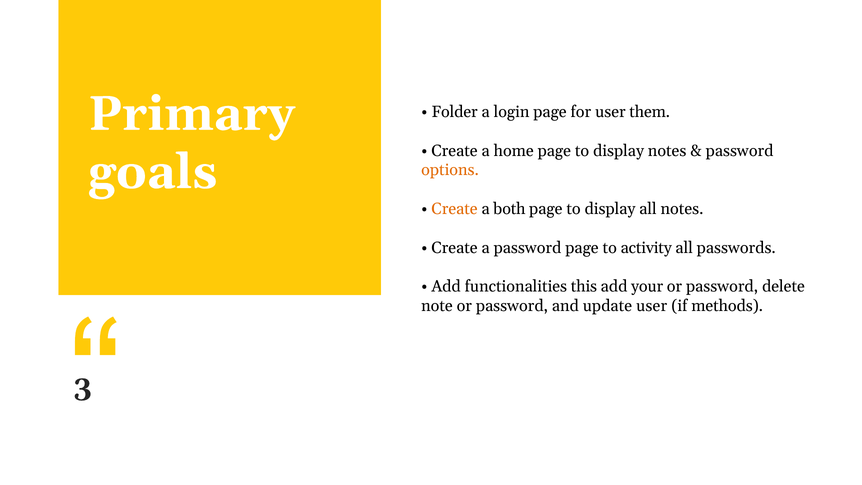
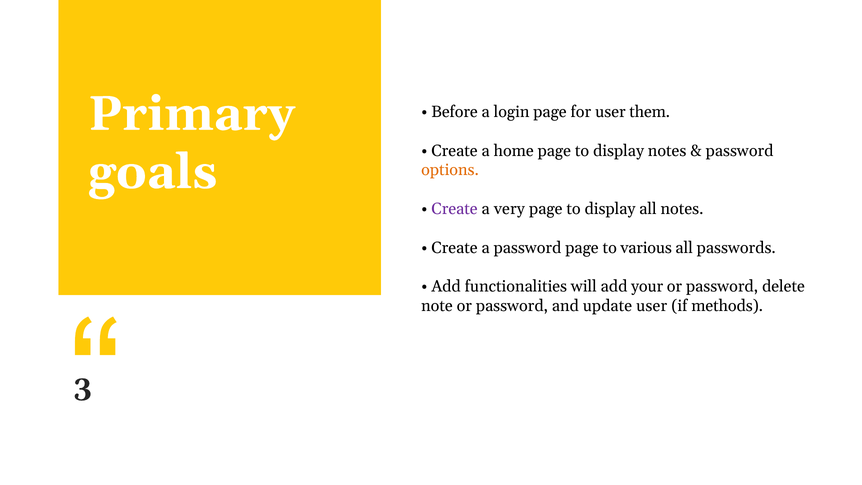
Folder: Folder -> Before
Create at (455, 209) colour: orange -> purple
both: both -> very
activity: activity -> various
this: this -> will
